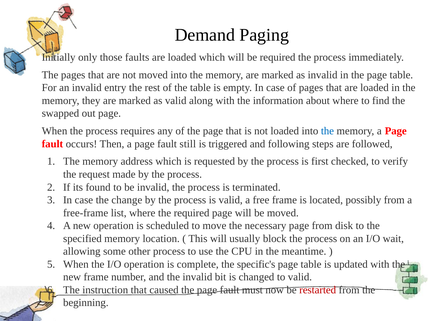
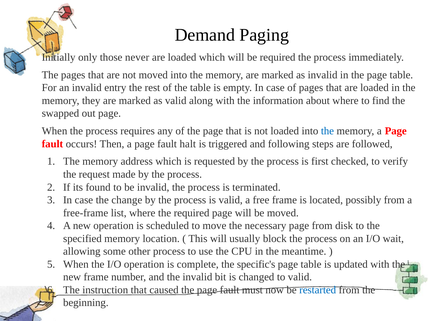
faults: faults -> never
still: still -> halt
restarted colour: red -> blue
